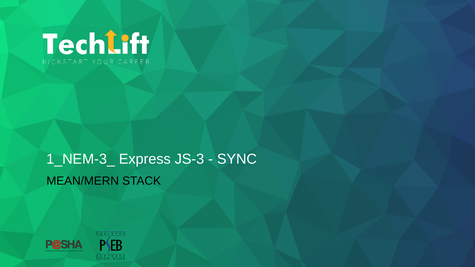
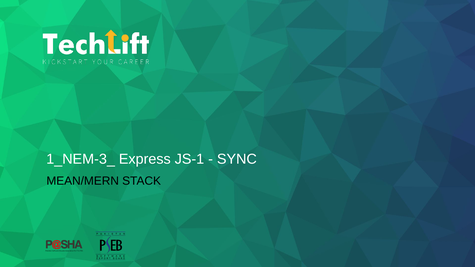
JS-3: JS-3 -> JS-1
